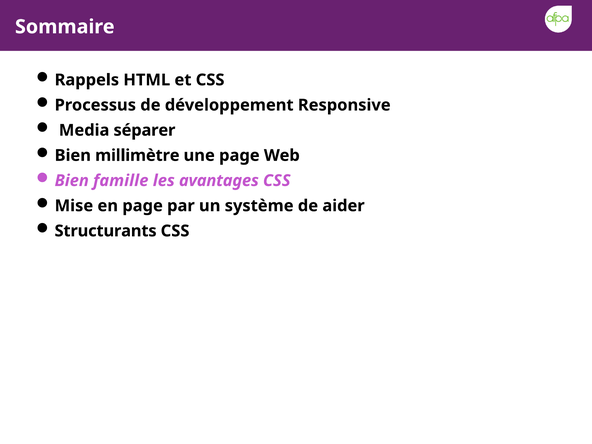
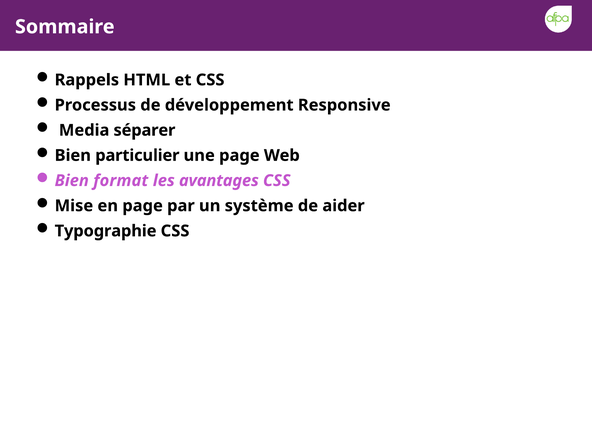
millimètre: millimètre -> particulier
famille: famille -> format
Structurants: Structurants -> Typographie
